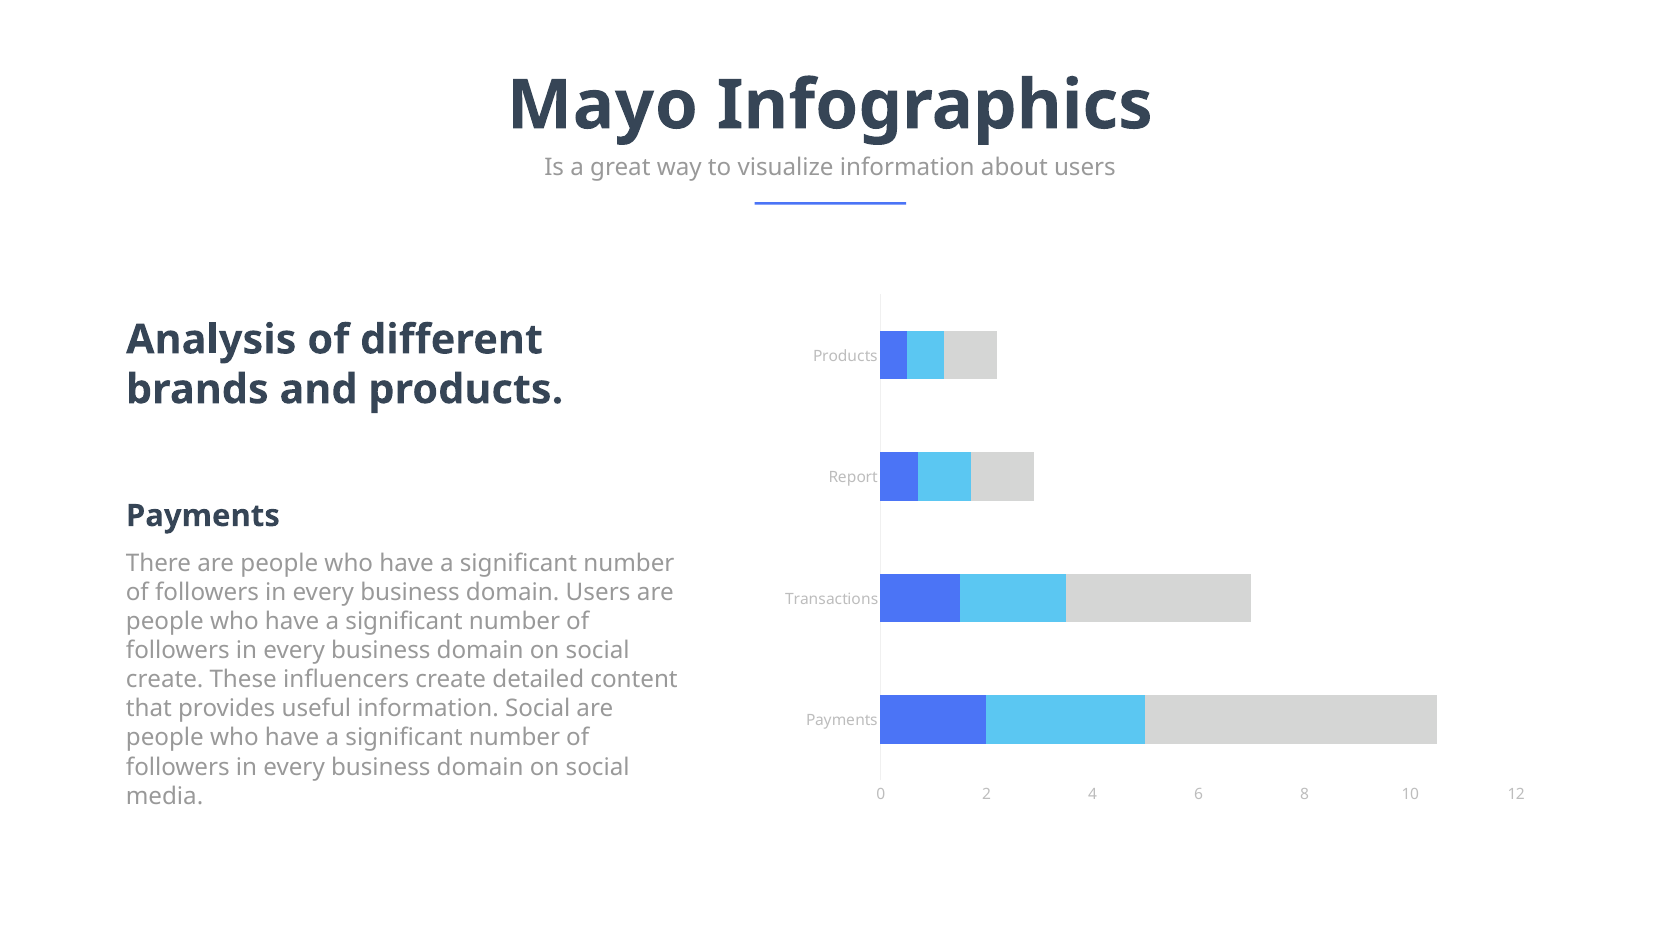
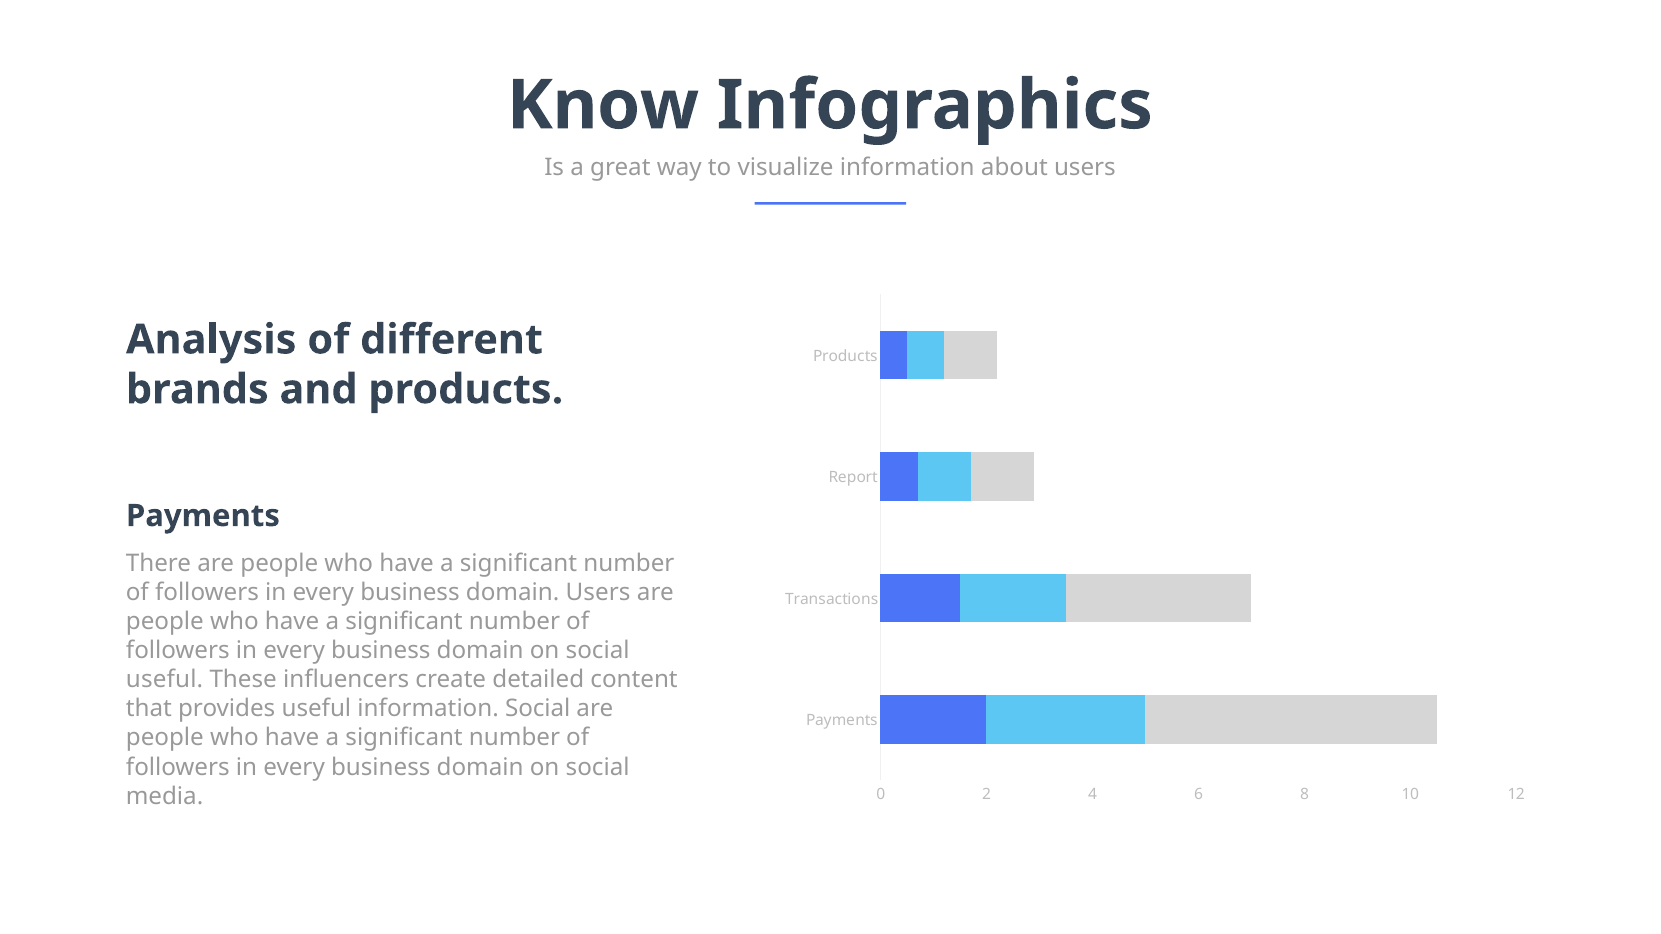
Mayo: Mayo -> Know
create at (165, 680): create -> useful
